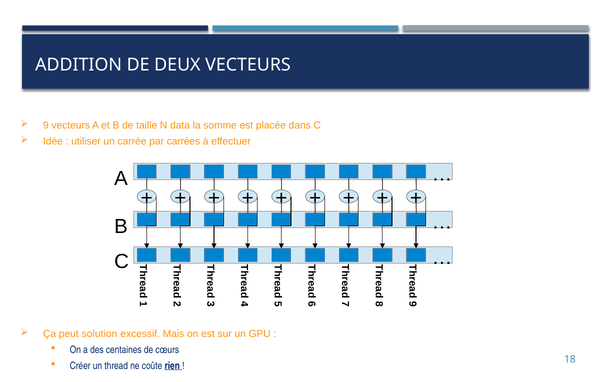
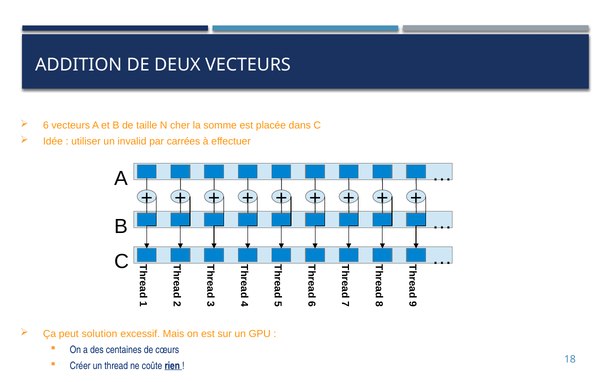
9 at (46, 125): 9 -> 6
data: data -> cher
carrée: carrée -> invalid
